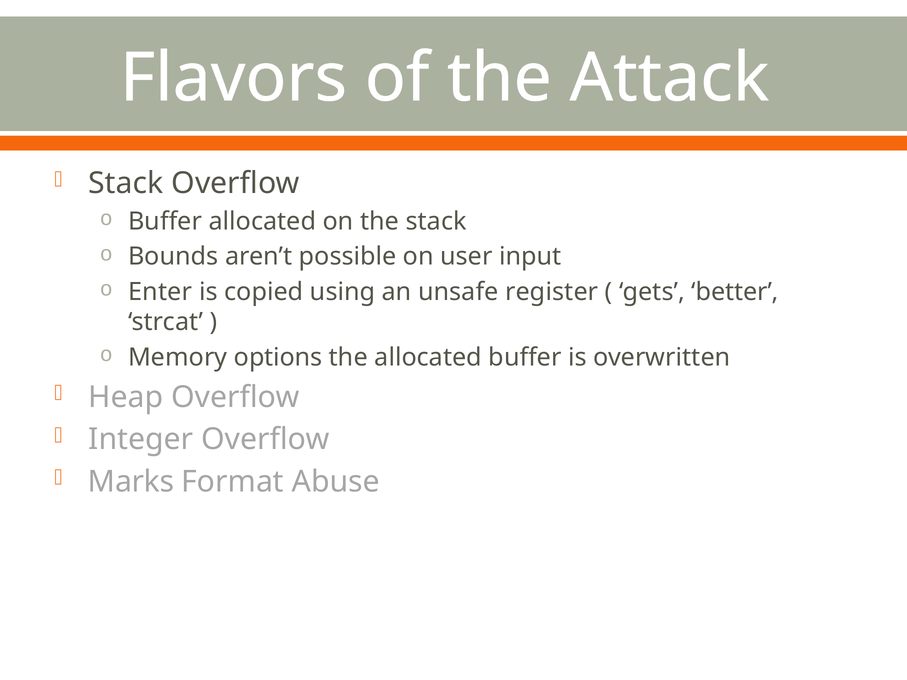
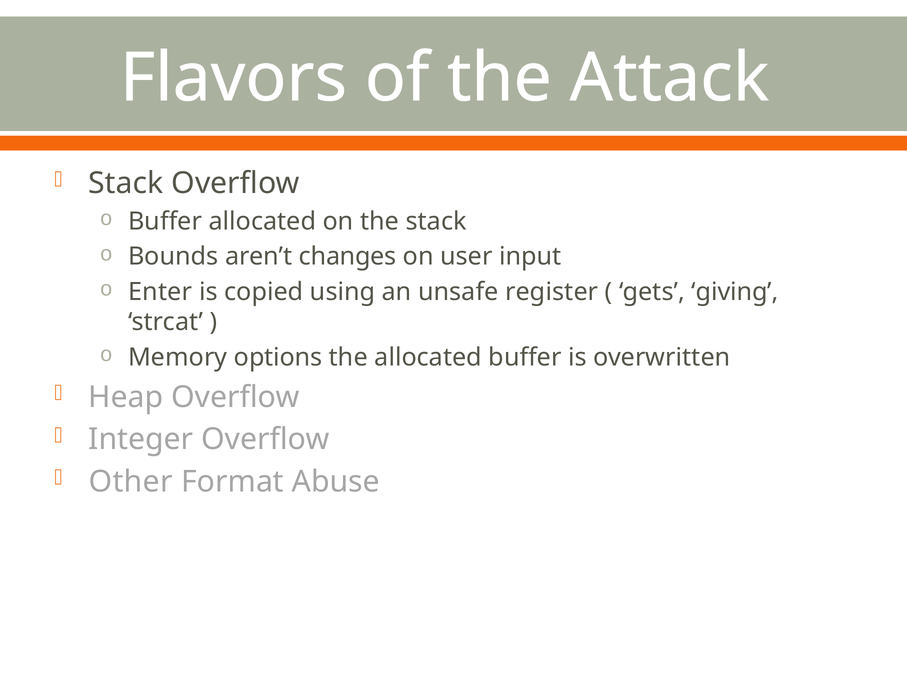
possible: possible -> changes
better: better -> giving
Marks: Marks -> Other
